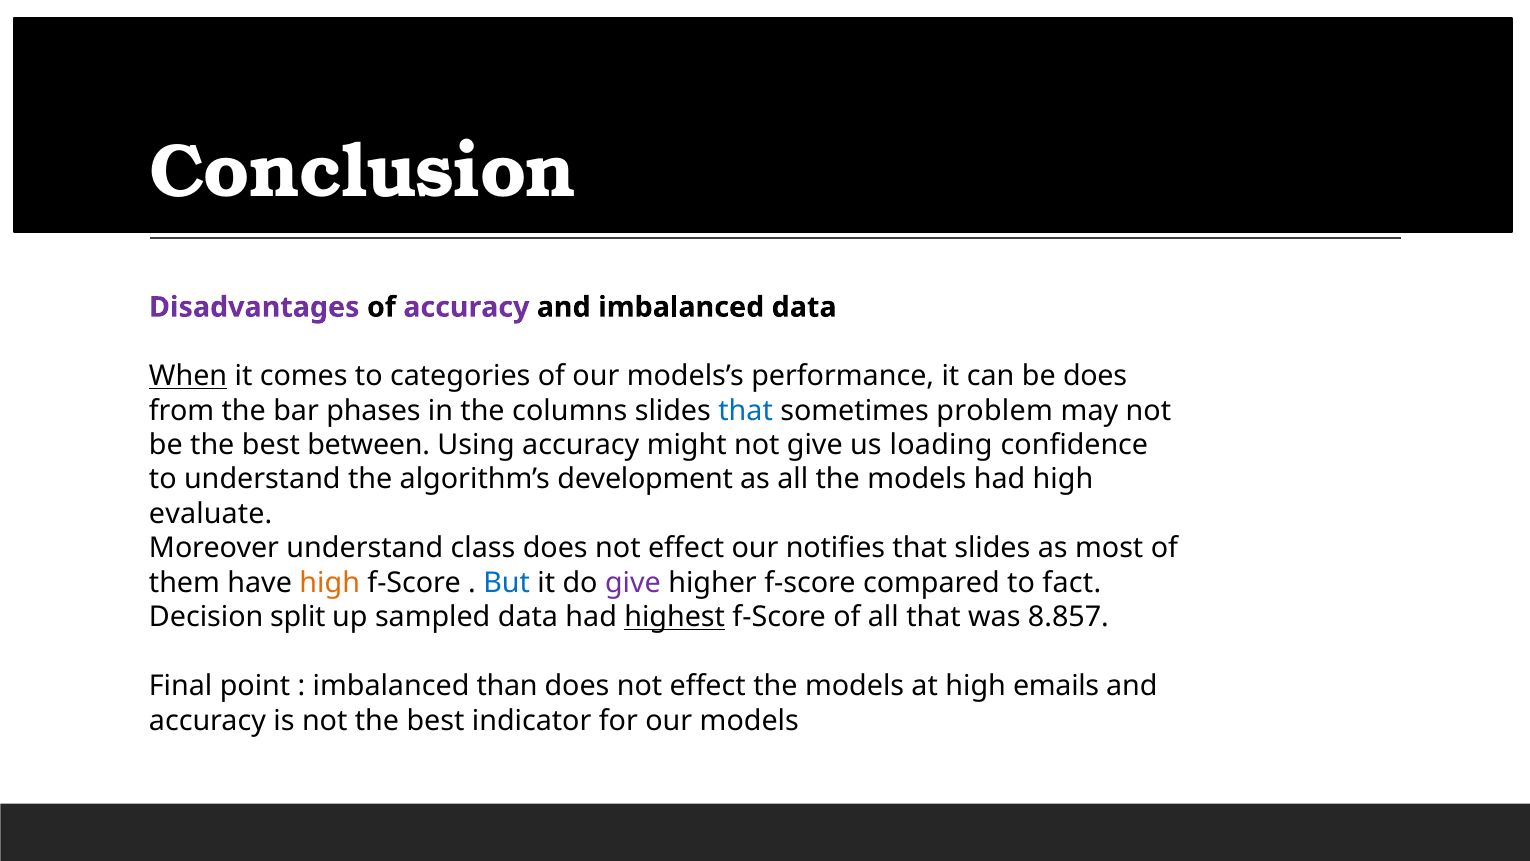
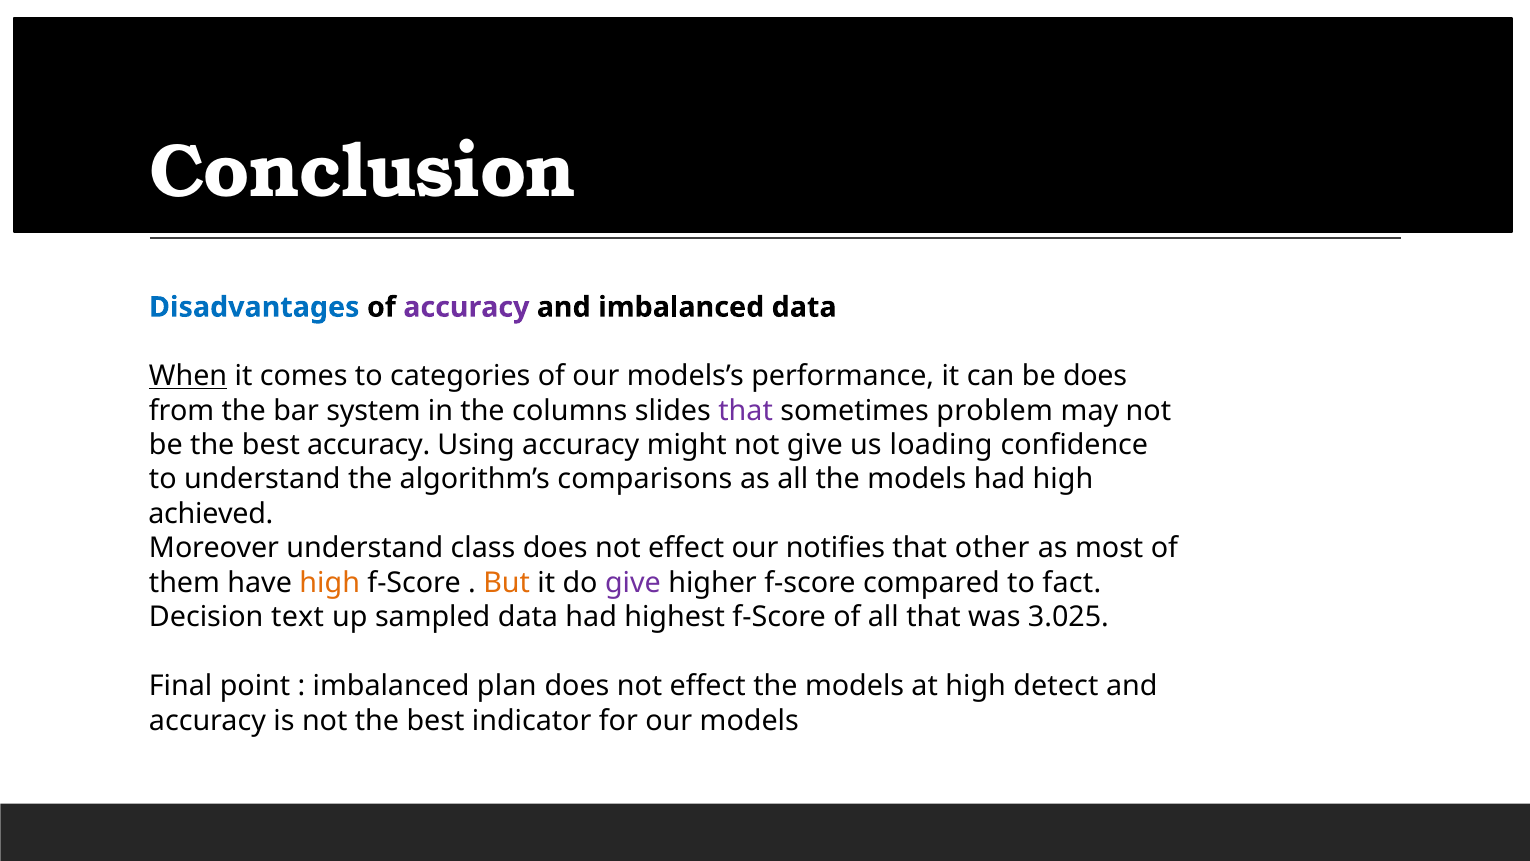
Disadvantages colour: purple -> blue
phases: phases -> system
that at (746, 410) colour: blue -> purple
best between: between -> accuracy
development: development -> comparisons
evaluate: evaluate -> achieved
that slides: slides -> other
But colour: blue -> orange
split: split -> text
highest underline: present -> none
8.857: 8.857 -> 3.025
than: than -> plan
emails: emails -> detect
